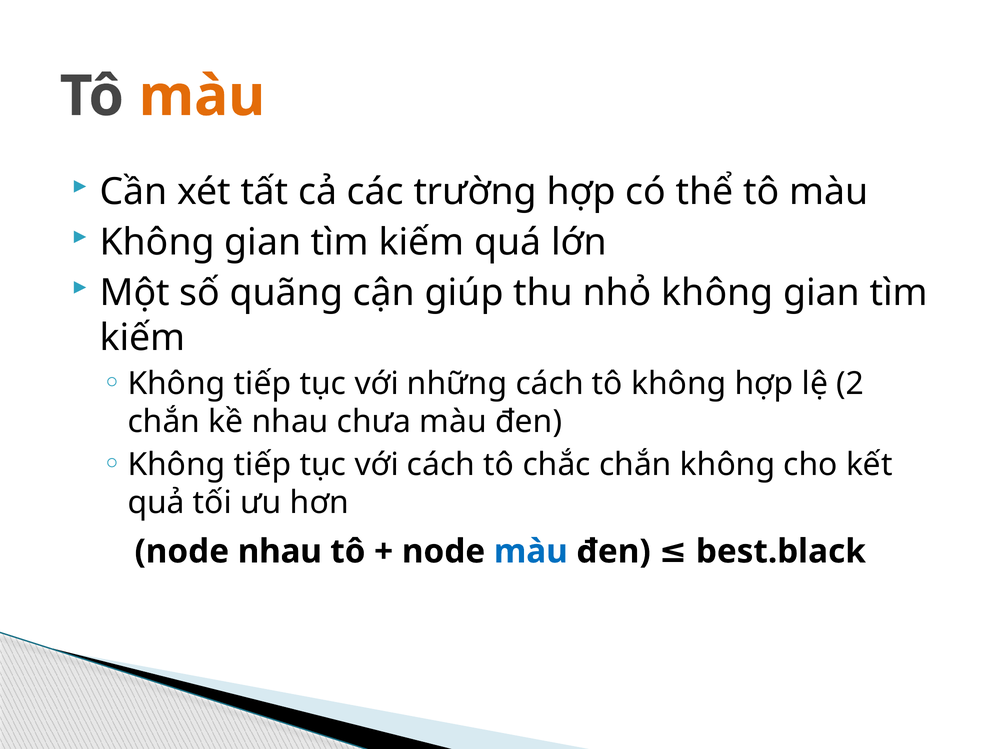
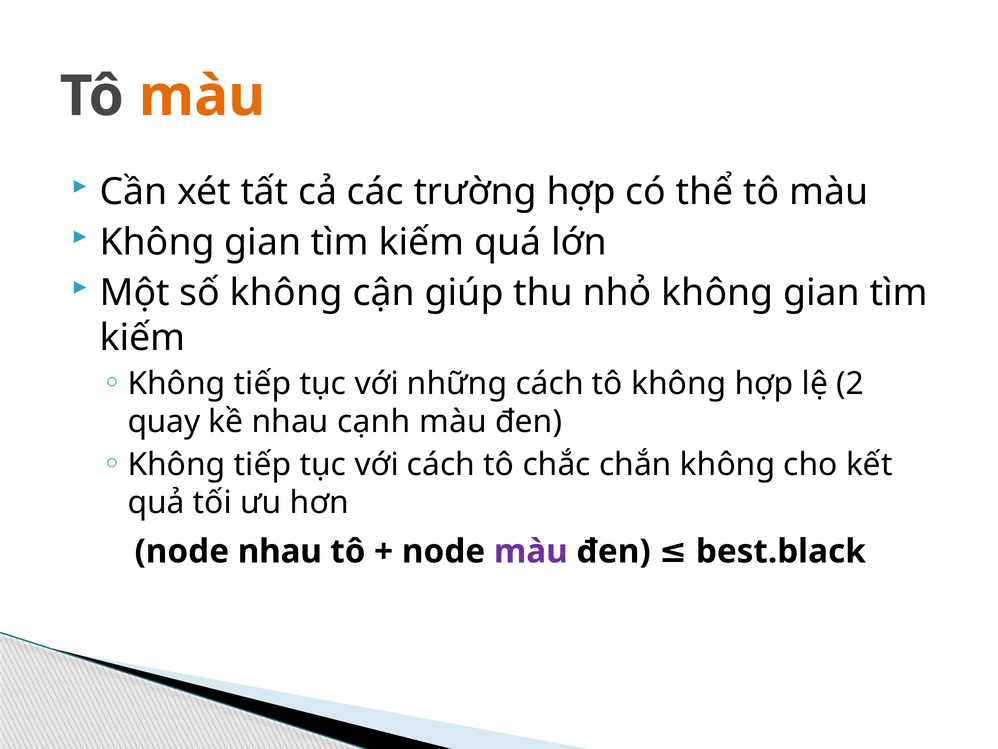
số quãng: quãng -> không
chắn at (164, 422): chắn -> quay
chưa: chưa -> cạnh
màu at (531, 551) colour: blue -> purple
